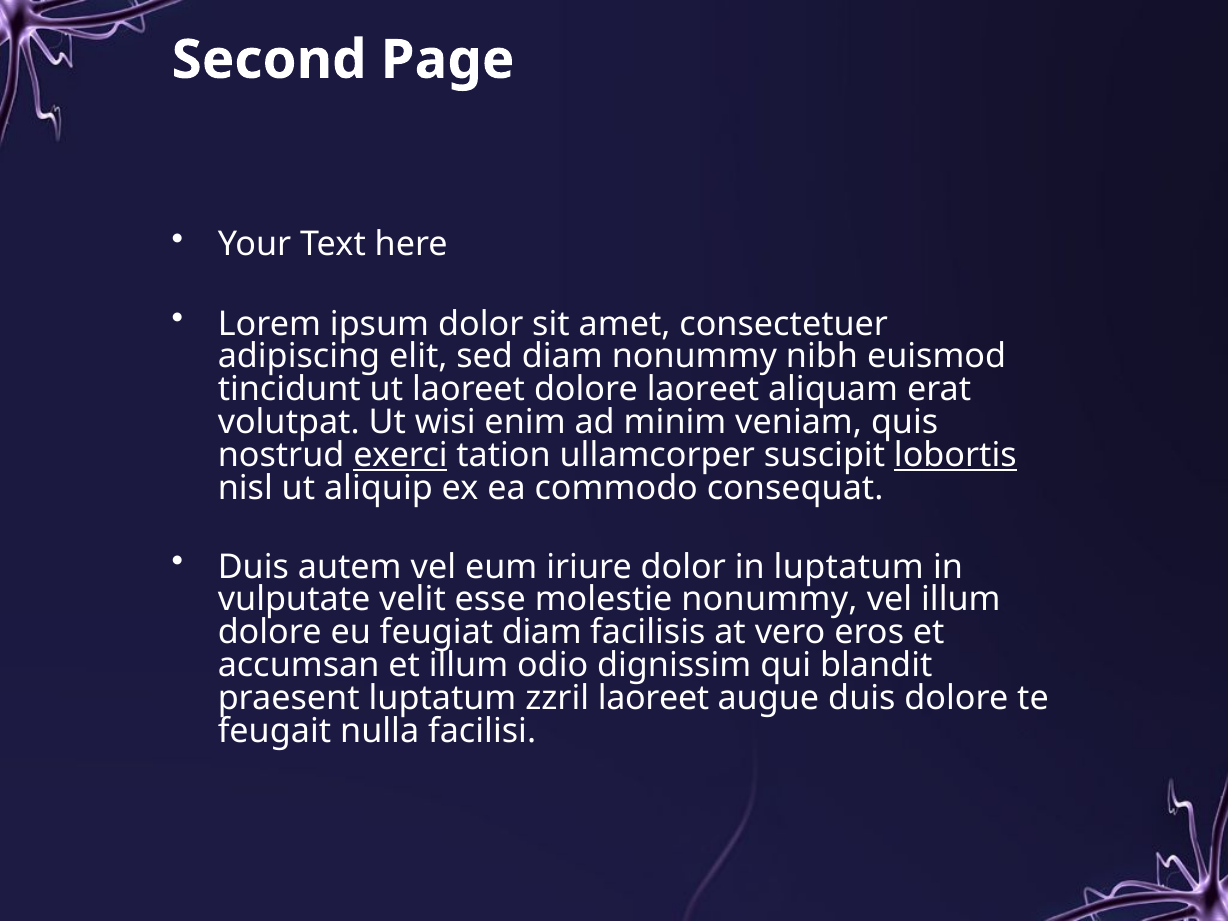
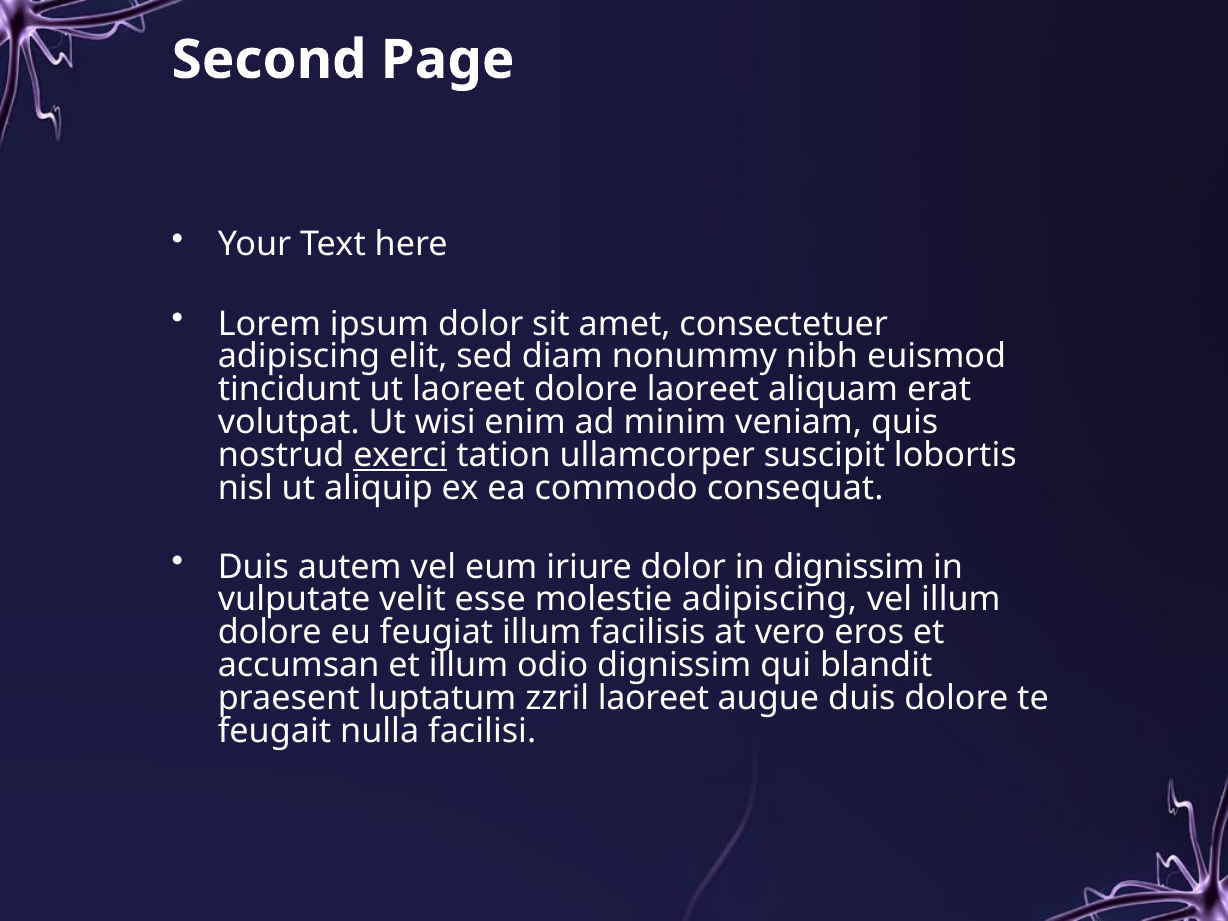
lobortis underline: present -> none
in luptatum: luptatum -> dignissim
molestie nonummy: nonummy -> adipiscing
feugiat diam: diam -> illum
